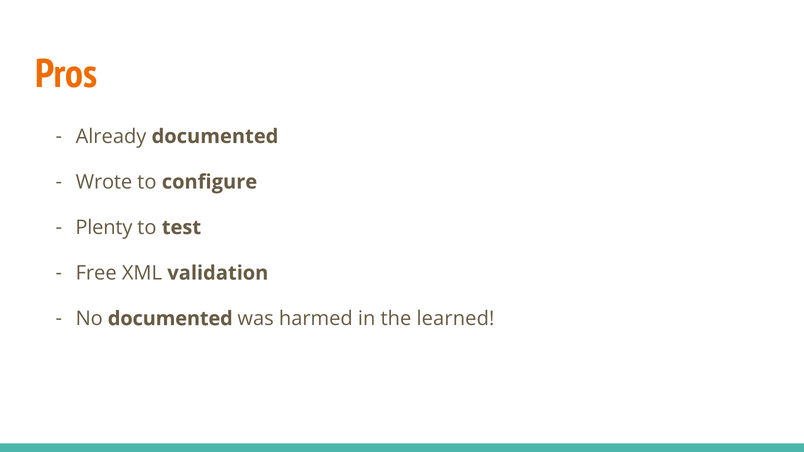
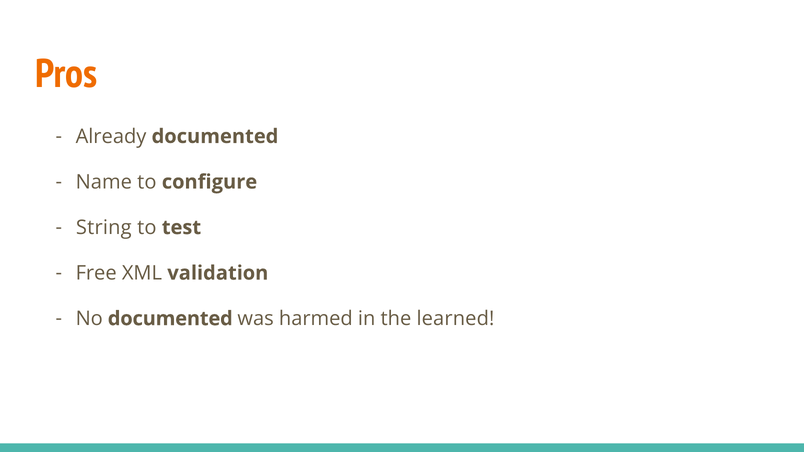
Wrote: Wrote -> Name
Plenty: Plenty -> String
